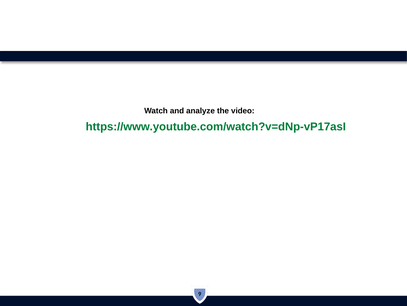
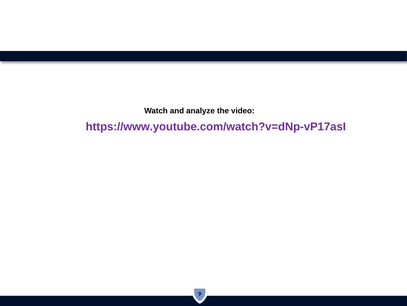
https://www.youtube.com/watch?v=dNp-vP17asI colour: green -> purple
